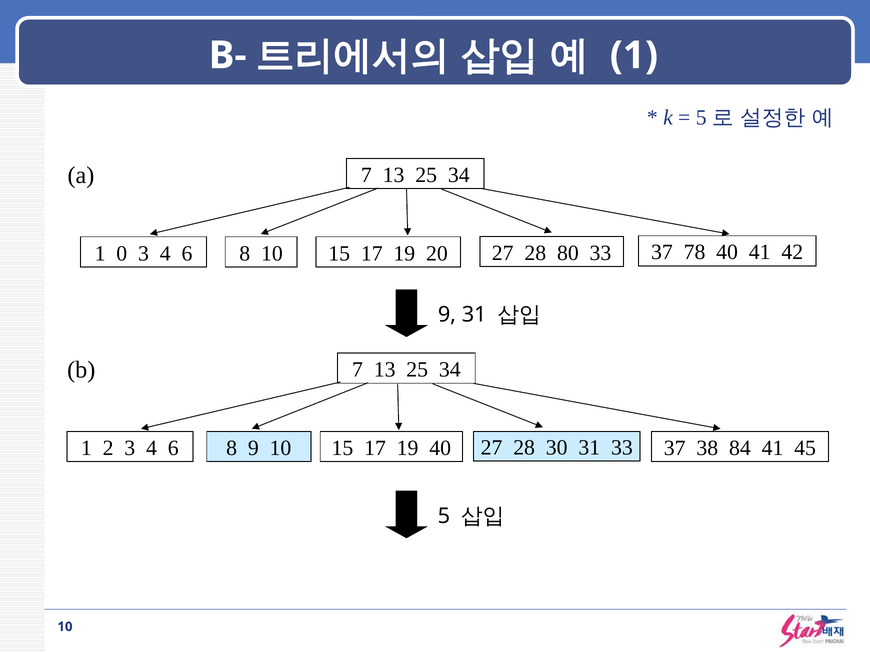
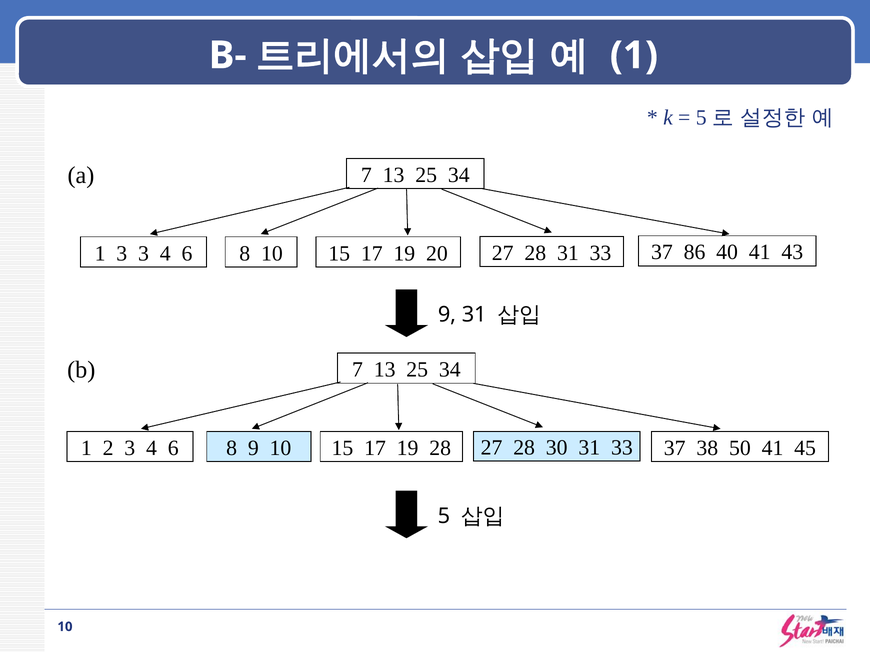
78: 78 -> 86
42: 42 -> 43
28 80: 80 -> 31
1 0: 0 -> 3
84: 84 -> 50
19 40: 40 -> 28
